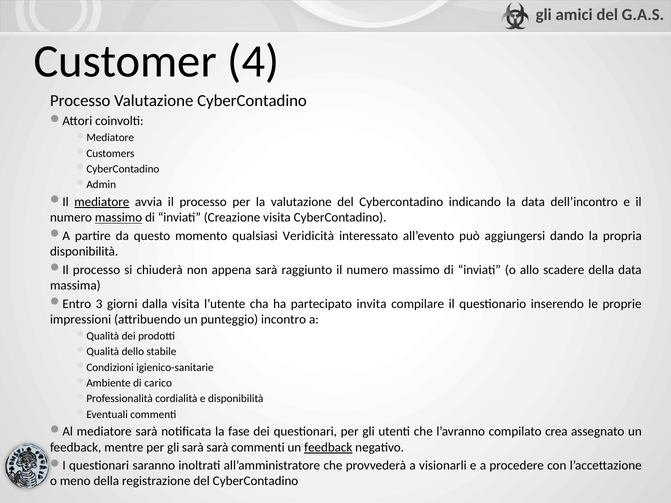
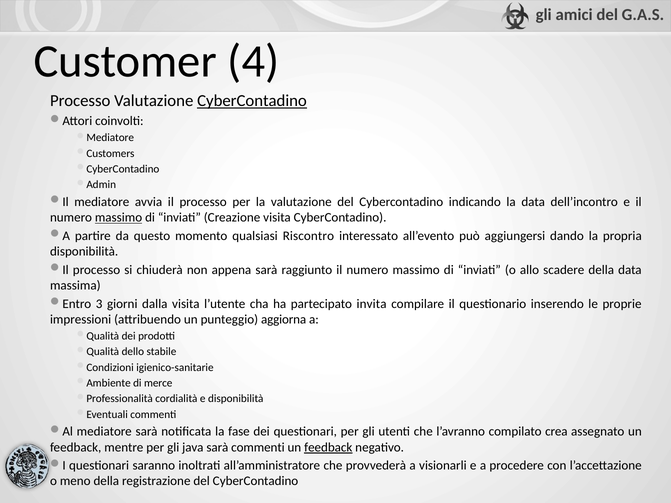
CyberContadino at (252, 101) underline: none -> present
mediatore at (102, 202) underline: present -> none
Veridicità: Veridicità -> Riscontro
incontro: incontro -> aggiorna
carico: carico -> merce
gli sarà: sarà -> java
